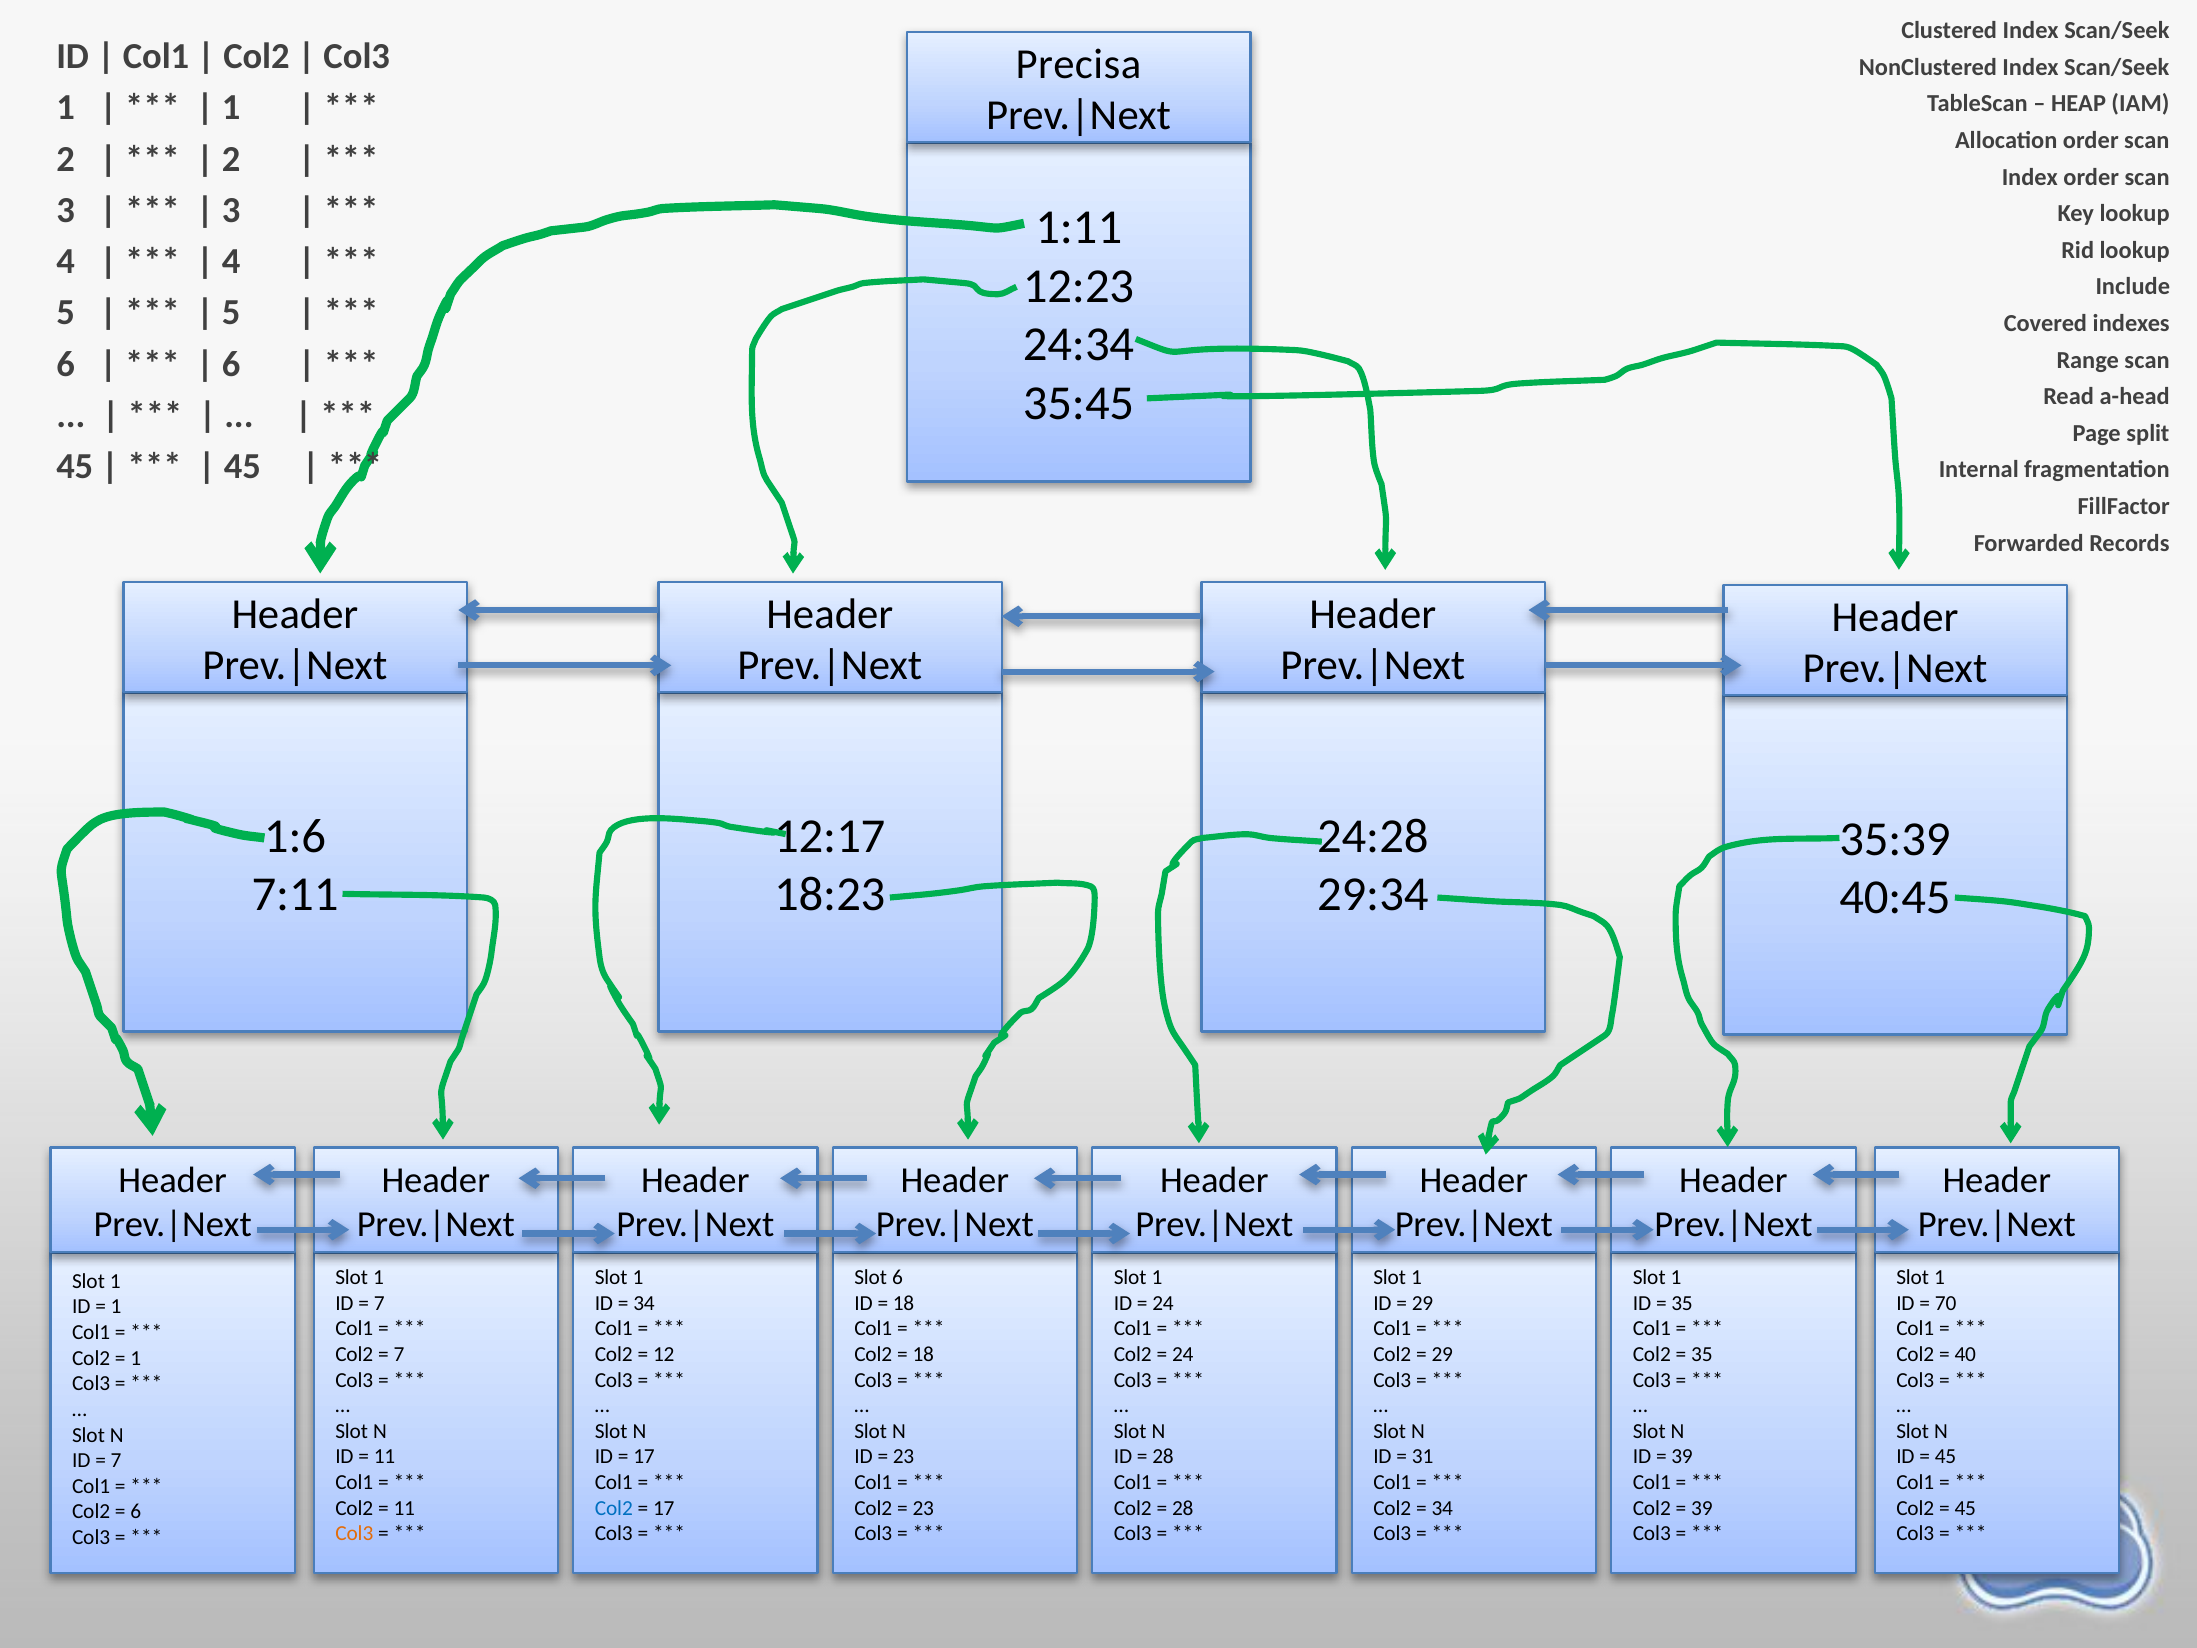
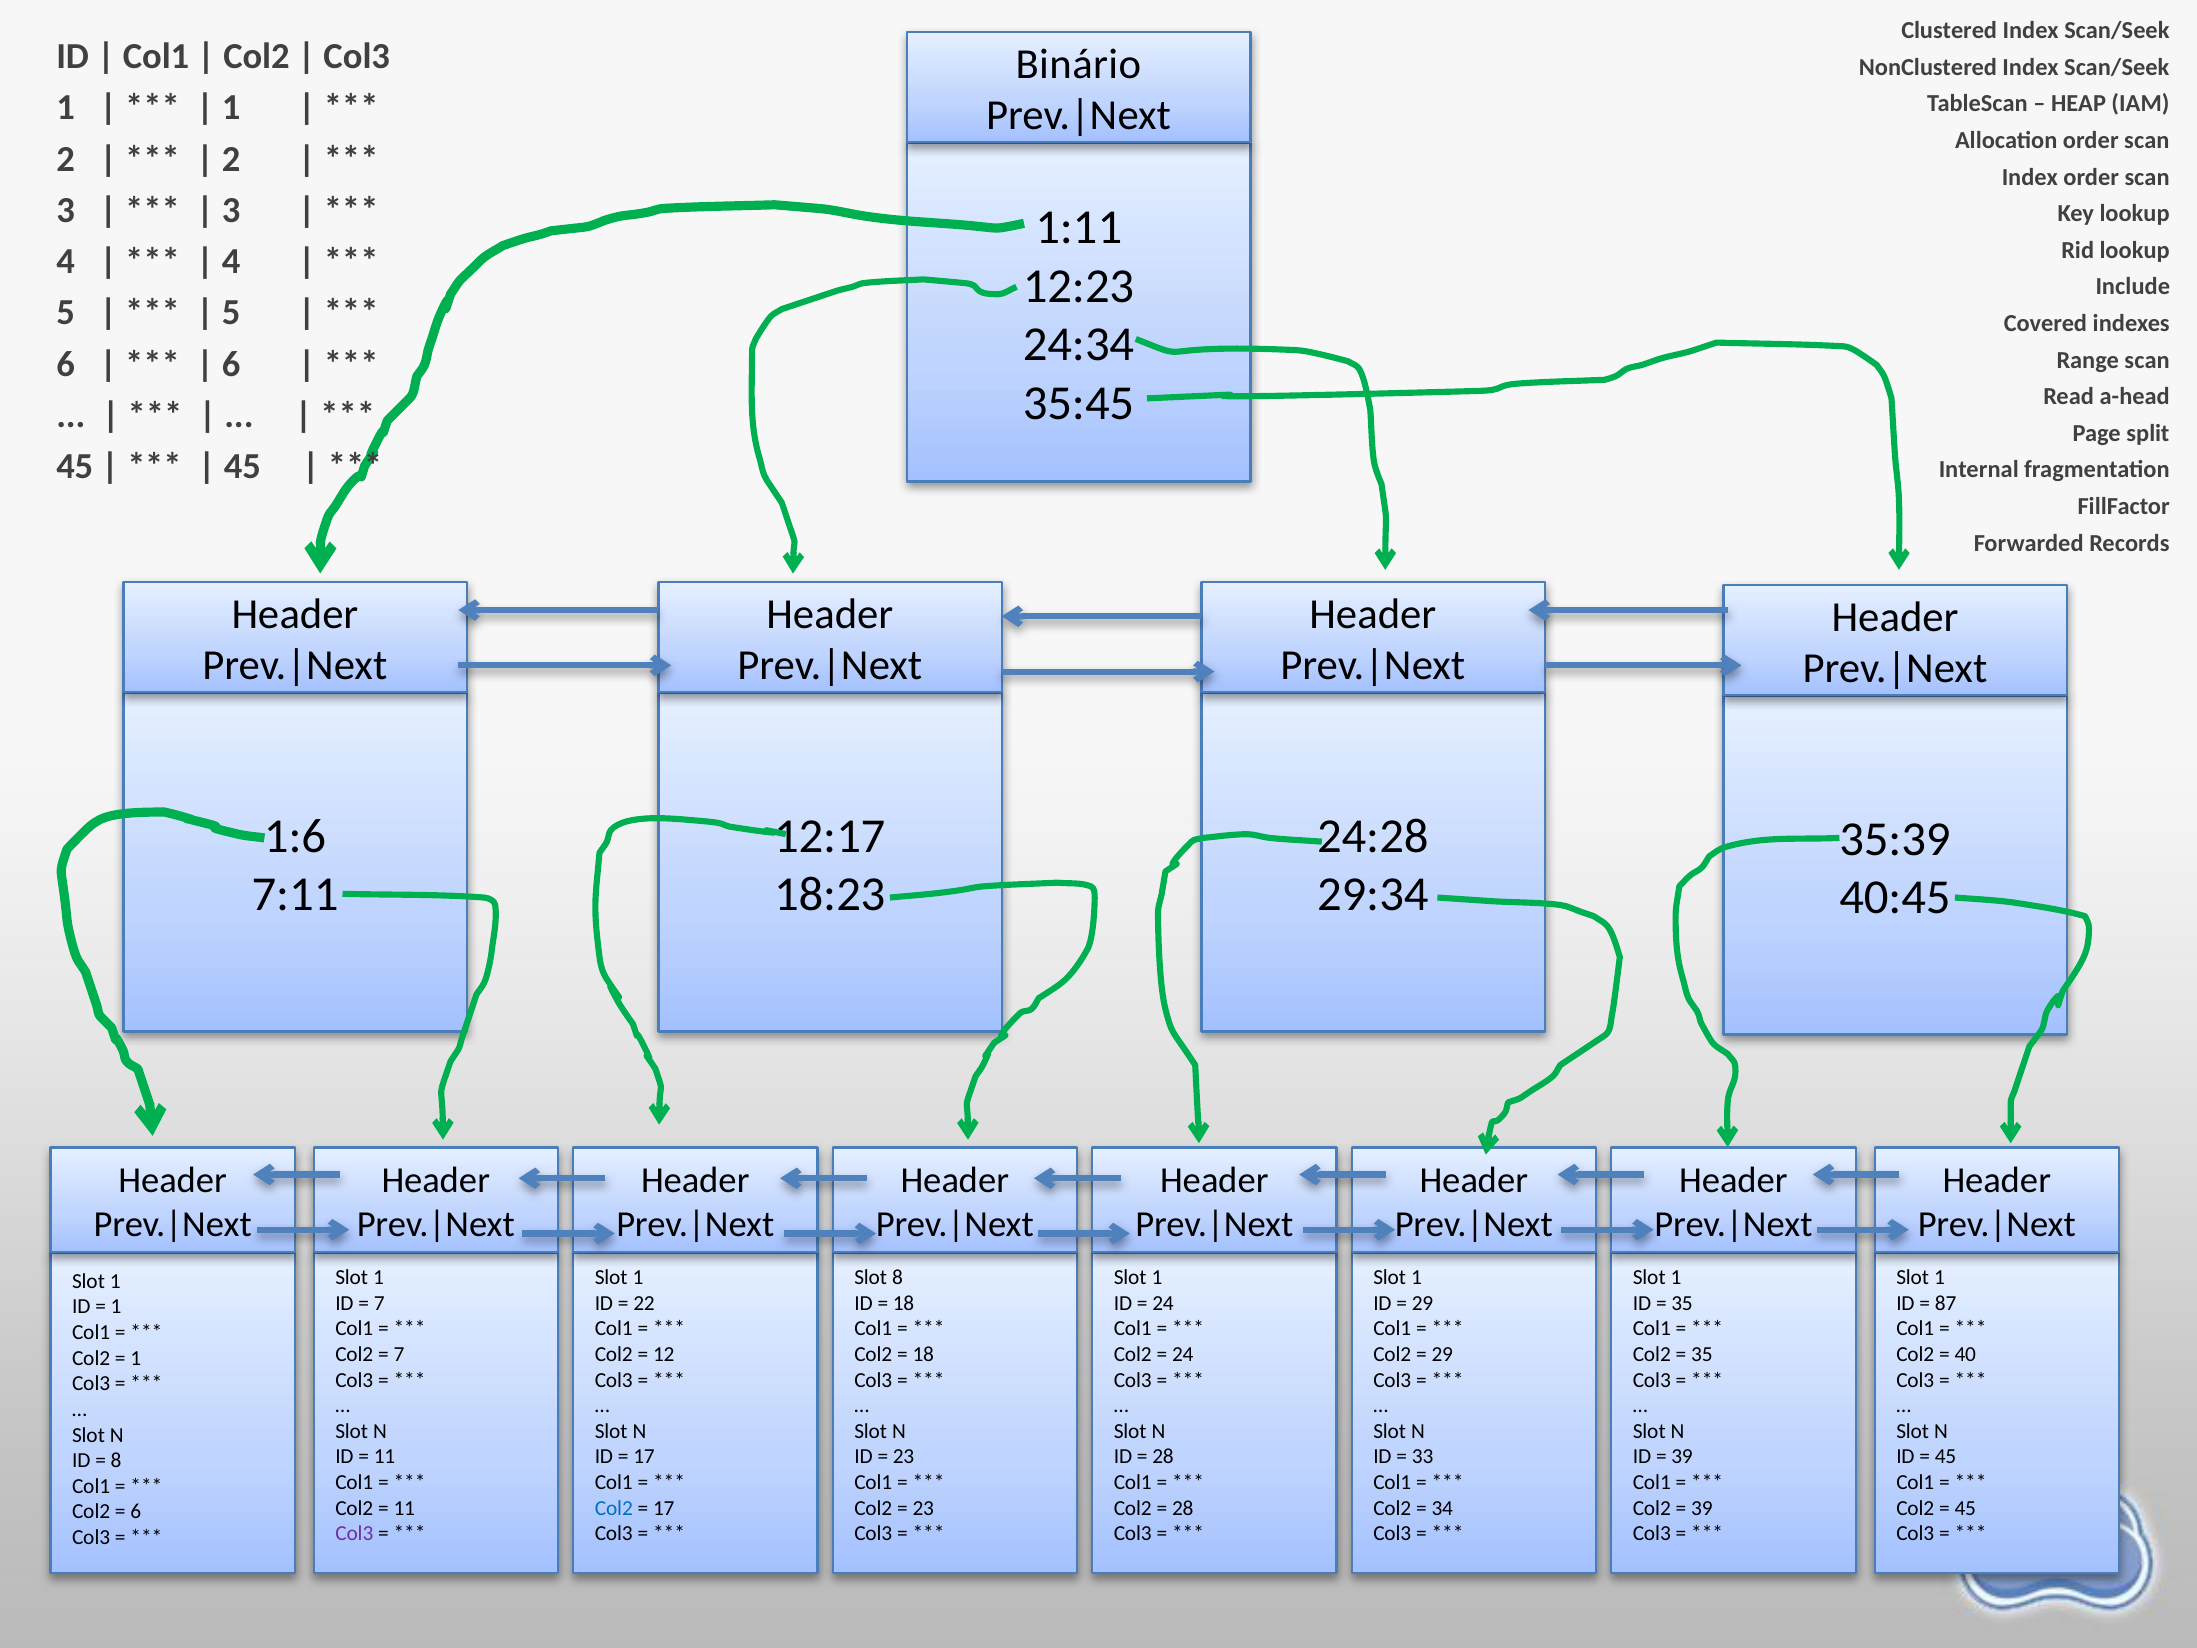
Precisa: Precisa -> Binário
Slot 6: 6 -> 8
34 at (644, 1303): 34 -> 22
70: 70 -> 87
31: 31 -> 33
7 at (116, 1460): 7 -> 8
Col3 at (354, 1534) colour: orange -> purple
